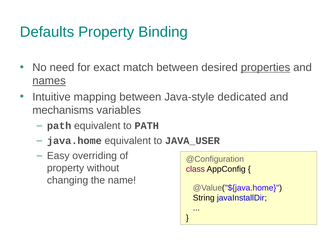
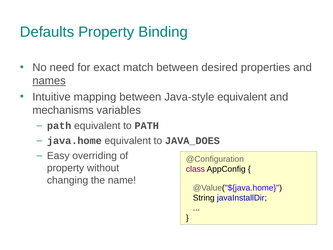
properties underline: present -> none
Java-style dedicated: dedicated -> equivalent
JAVA_USER: JAVA_USER -> JAVA_DOES
